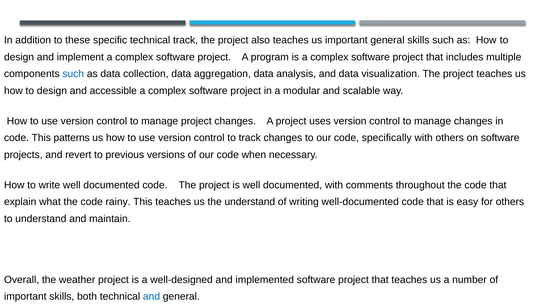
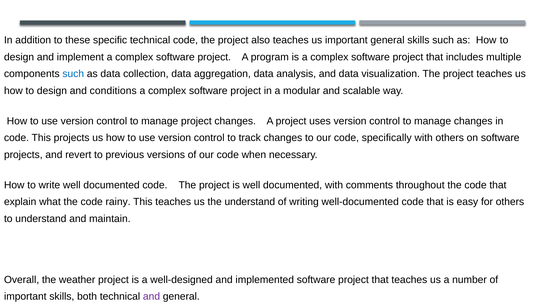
technical track: track -> code
accessible: accessible -> conditions
This patterns: patterns -> projects
and at (151, 296) colour: blue -> purple
